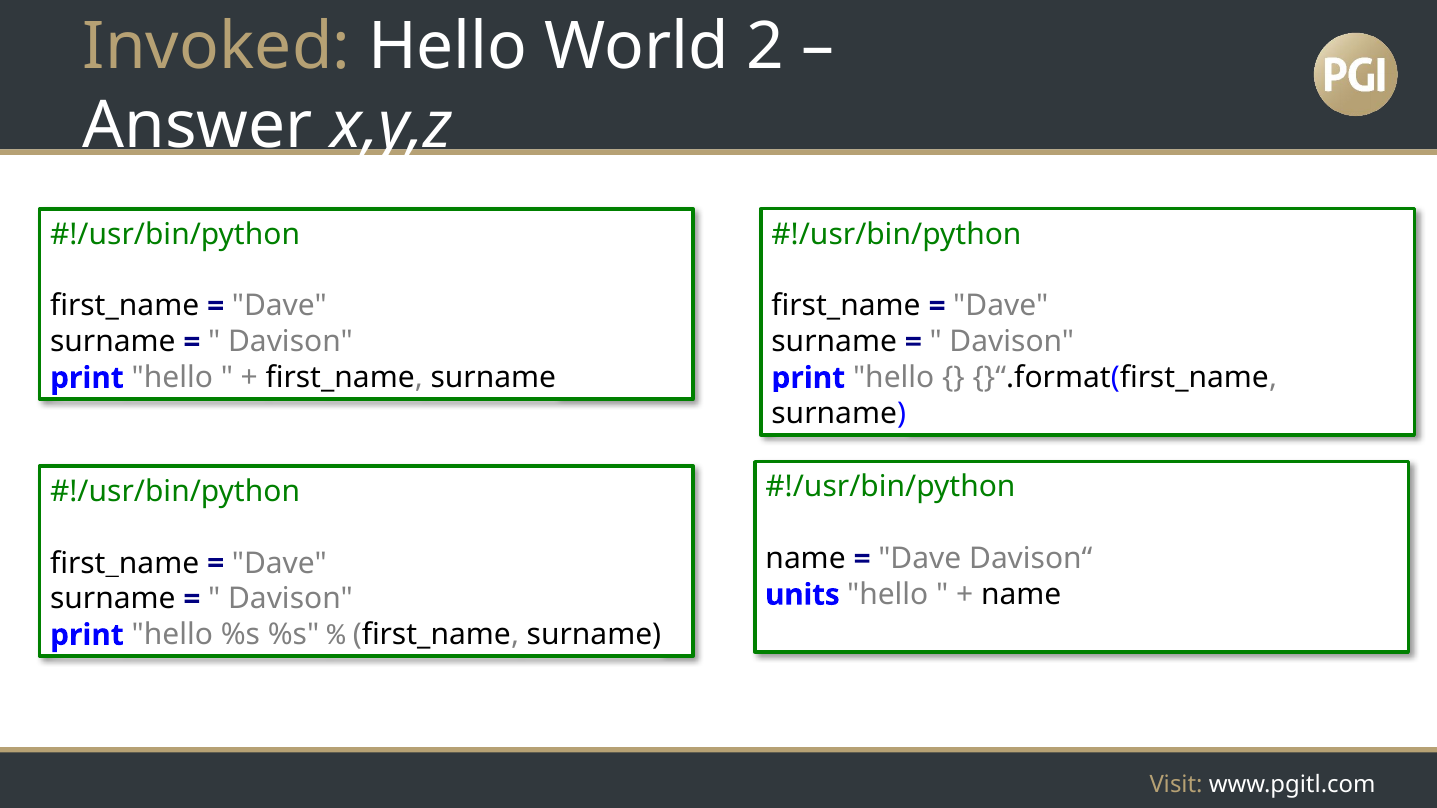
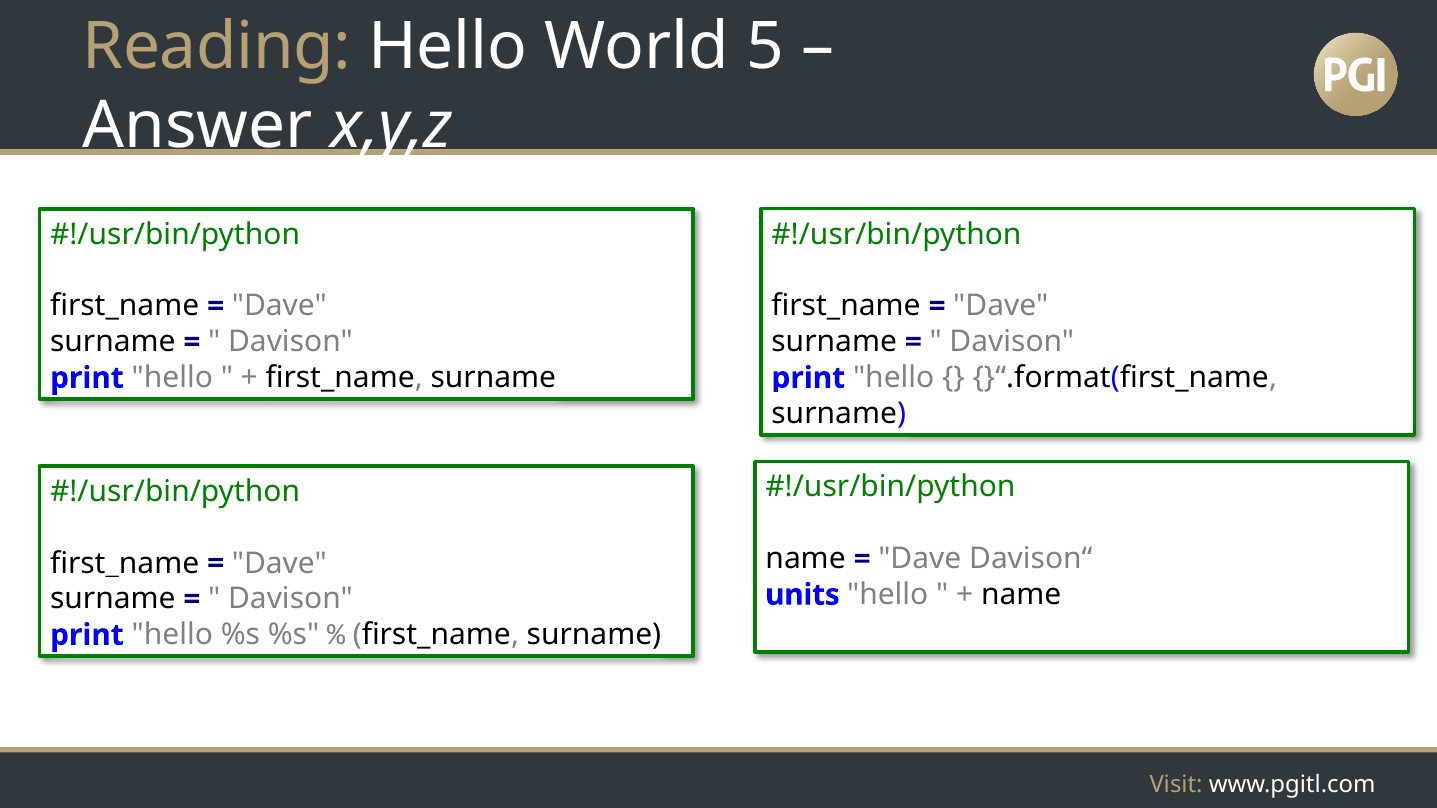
Invoked: Invoked -> Reading
2: 2 -> 5
